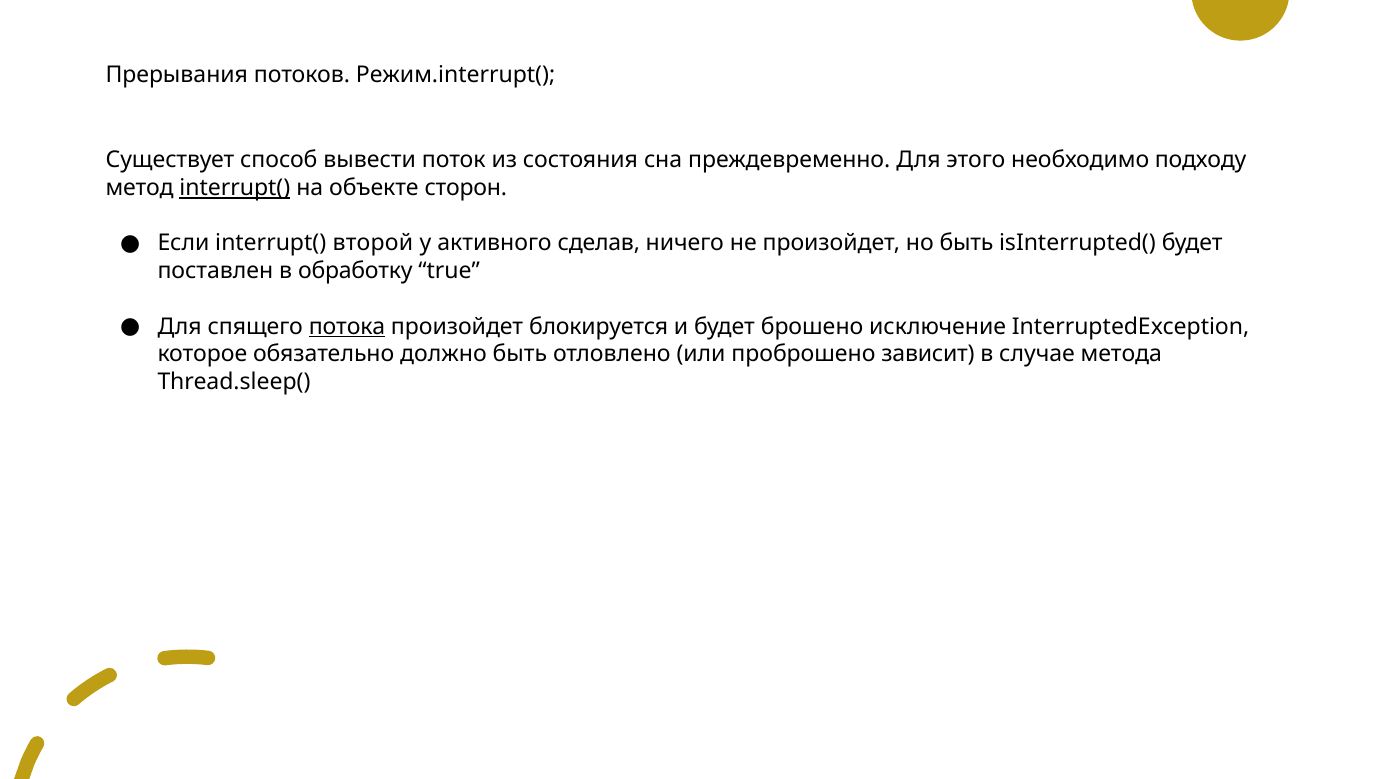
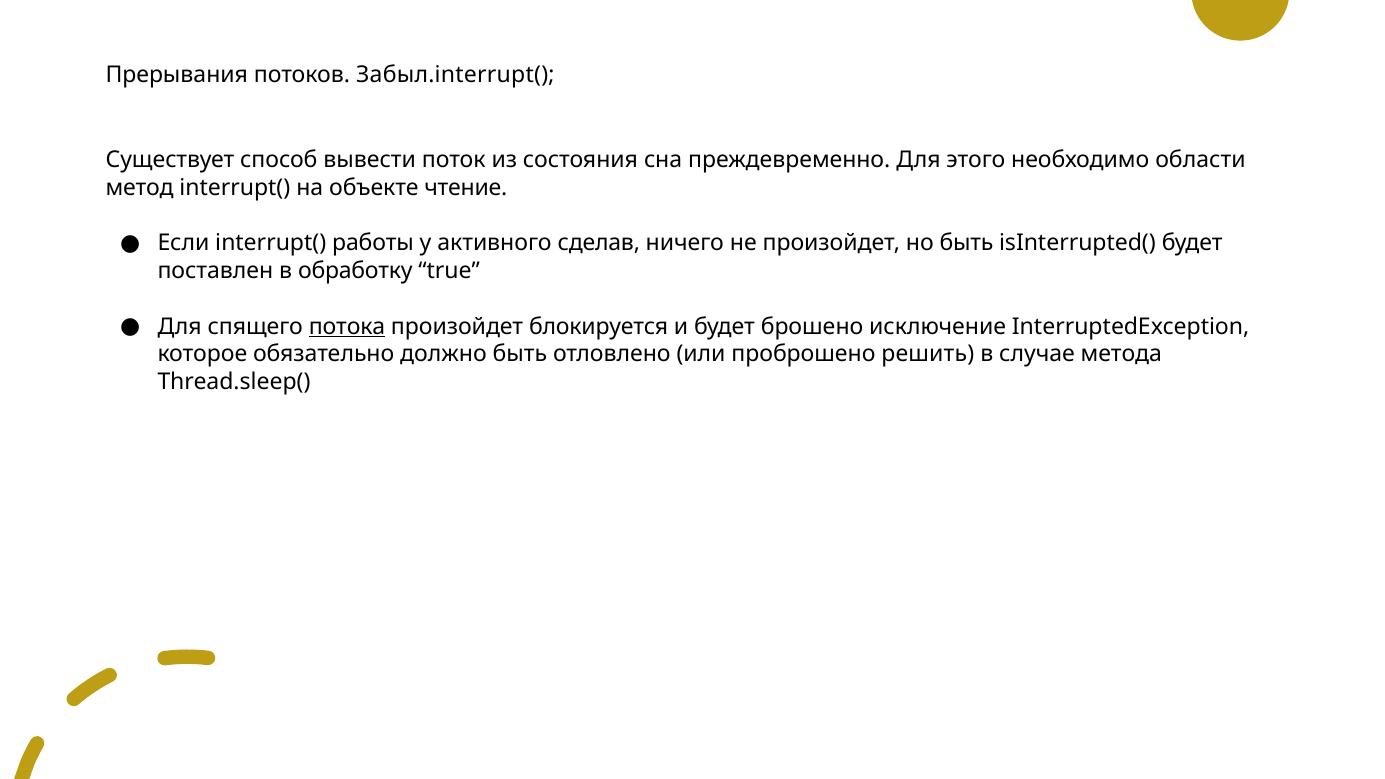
Режим.interrupt(: Режим.interrupt( -> Забыл.interrupt(
подходу: подходу -> области
interrupt( at (235, 188) underline: present -> none
сторон: сторон -> чтение
второй: второй -> работы
зависит: зависит -> решить
